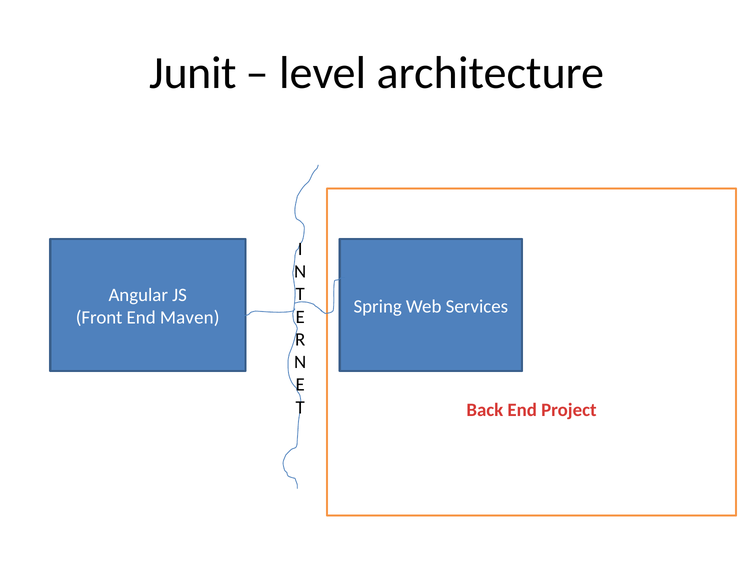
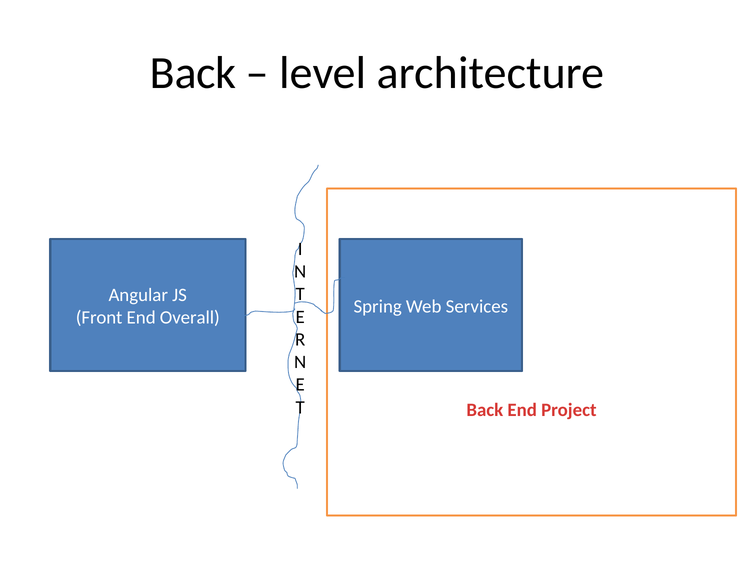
Junit at (193, 73): Junit -> Back
Maven: Maven -> Overall
